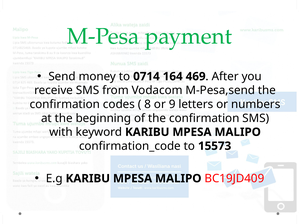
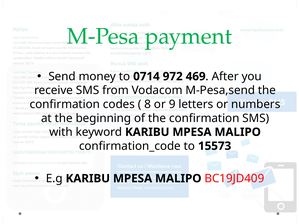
164: 164 -> 972
